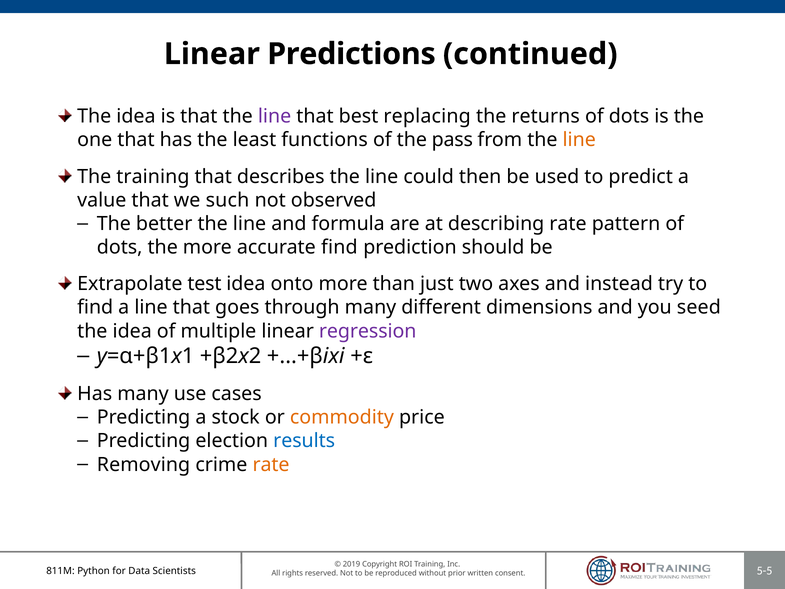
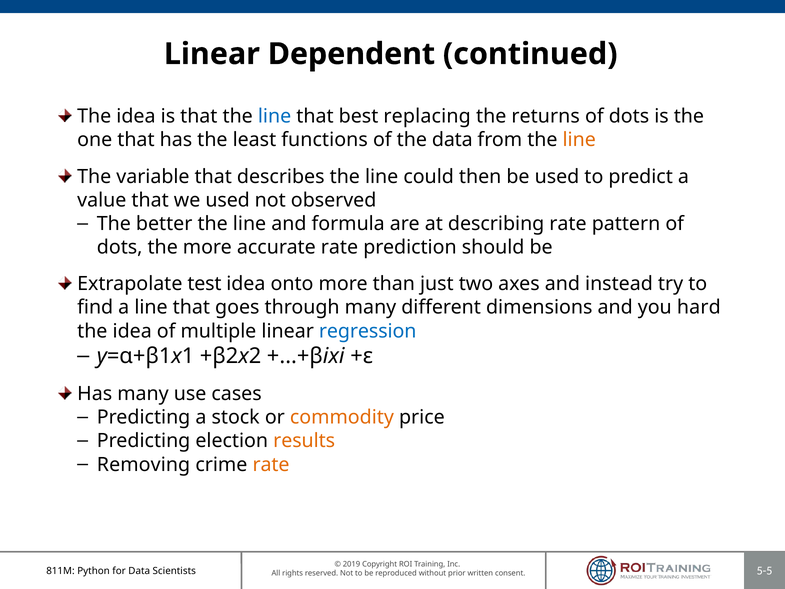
Predictions: Predictions -> Dependent
line at (275, 116) colour: purple -> blue
the pass: pass -> data
The training: training -> variable
we such: such -> used
accurate find: find -> rate
seed: seed -> hard
regression colour: purple -> blue
results colour: blue -> orange
